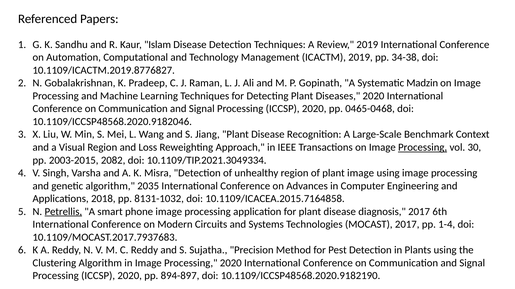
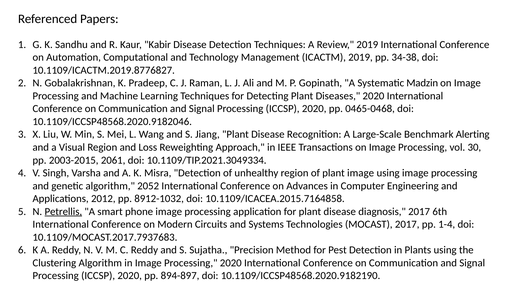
Islam: Islam -> Kabir
Context: Context -> Alerting
Processing at (423, 148) underline: present -> none
2082: 2082 -> 2061
2035: 2035 -> 2052
2018: 2018 -> 2012
8131-1032: 8131-1032 -> 8912-1032
